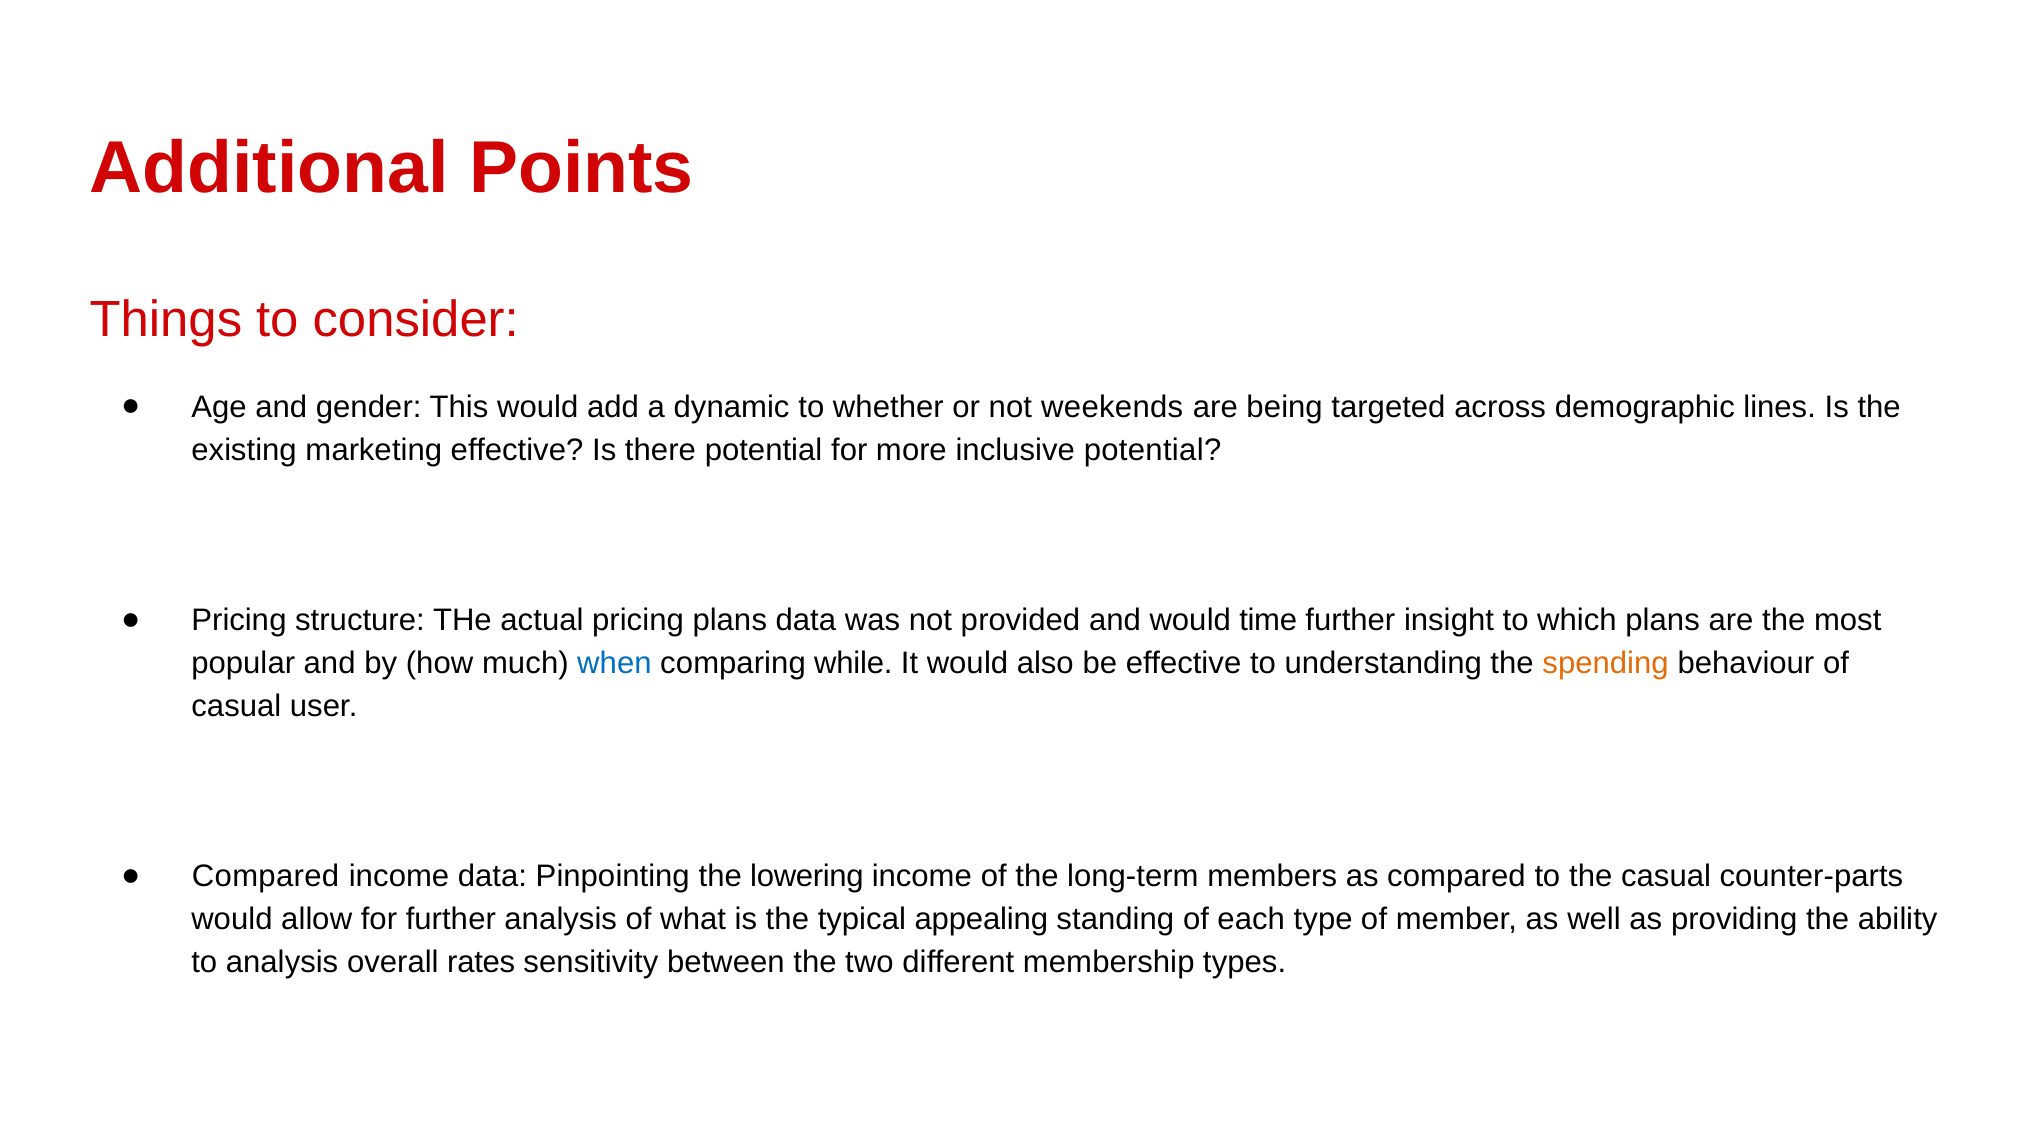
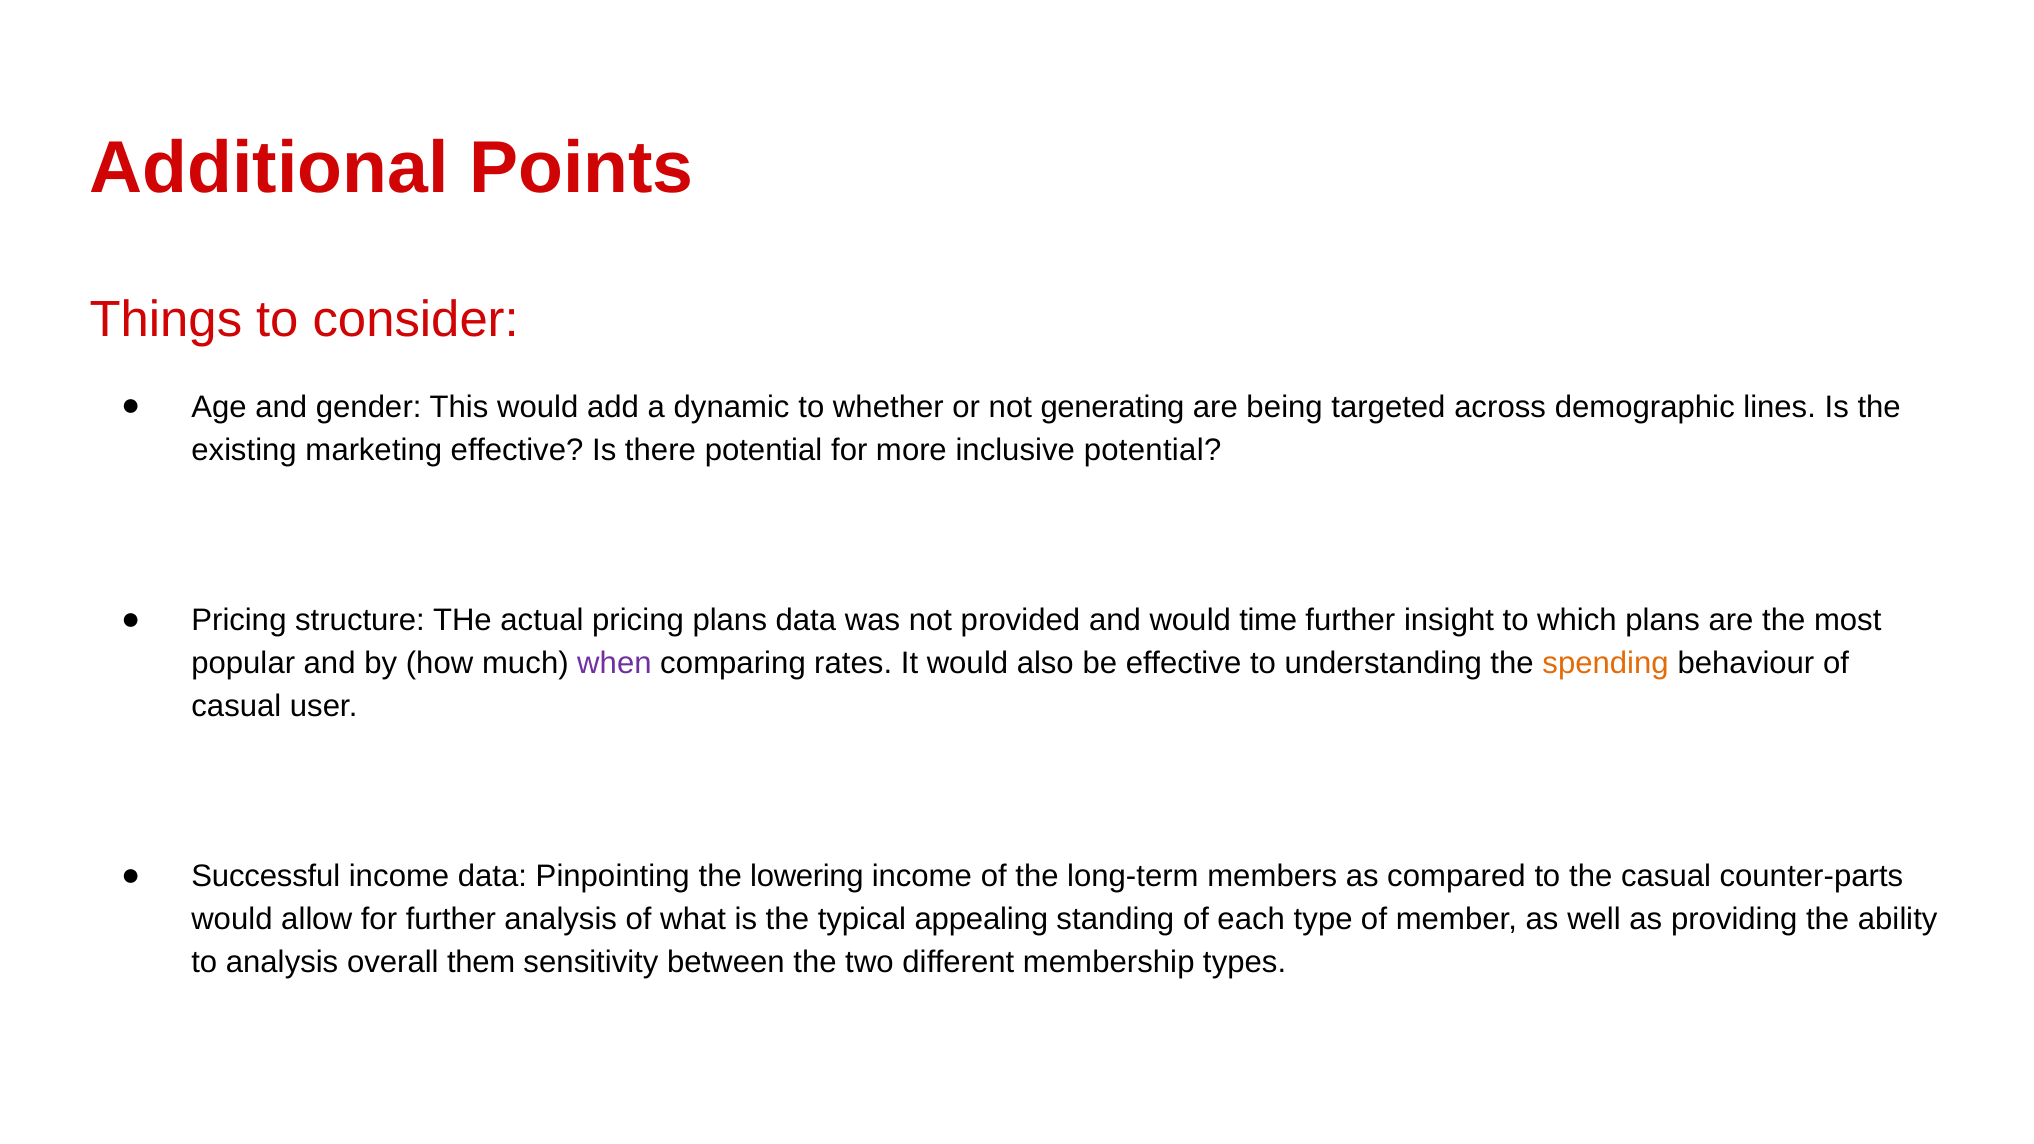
weekends: weekends -> generating
when colour: blue -> purple
while: while -> rates
Compared at (266, 876): Compared -> Successful
rates: rates -> them
